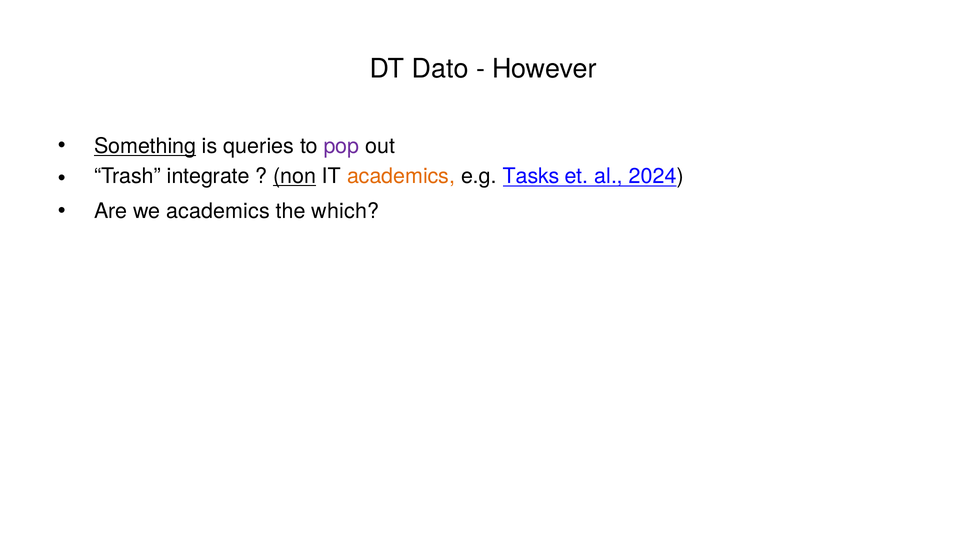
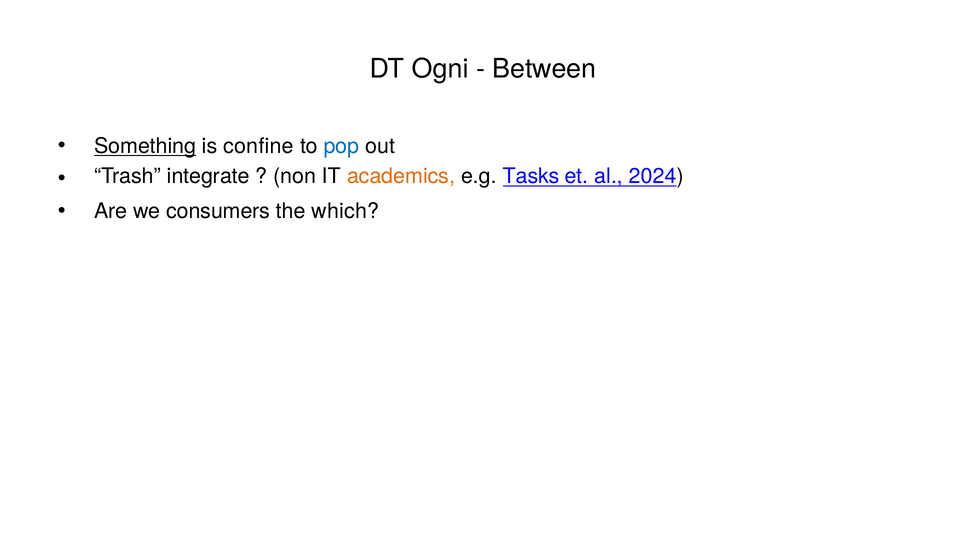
Dato: Dato -> Ogni
However: However -> Between
queries: queries -> confine
pop colour: purple -> blue
non underline: present -> none
we academics: academics -> consumers
